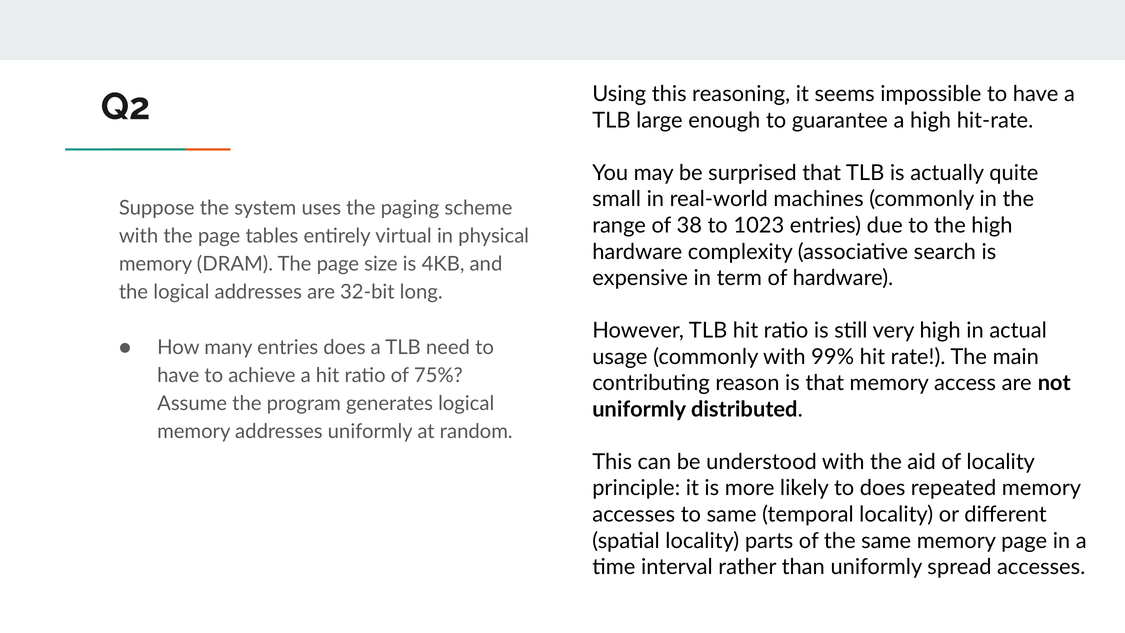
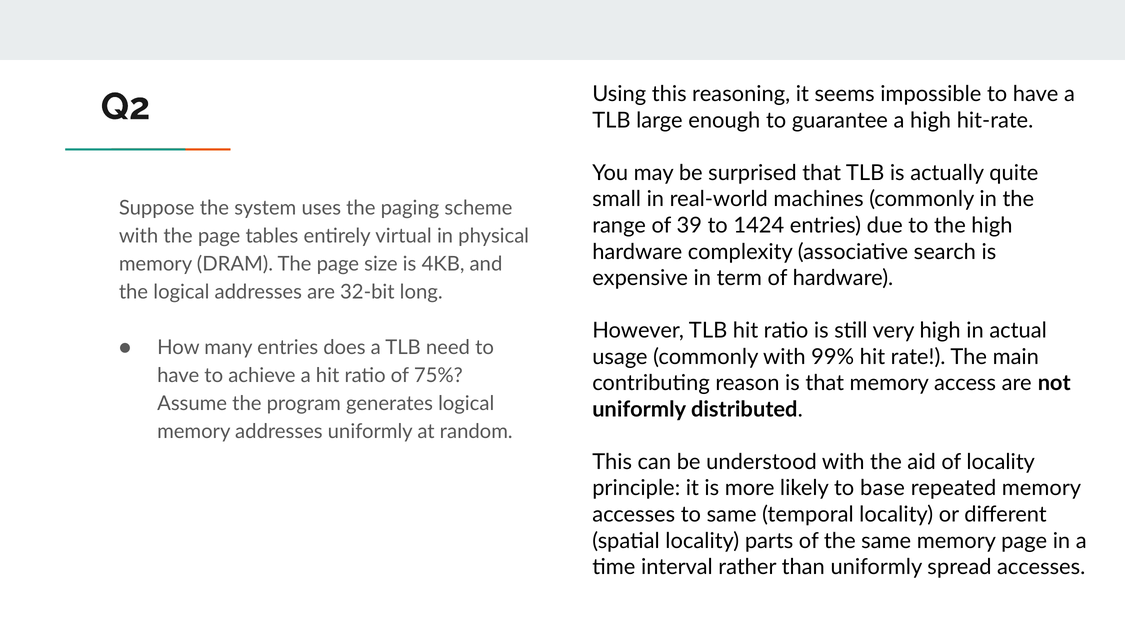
38: 38 -> 39
1023: 1023 -> 1424
to does: does -> base
